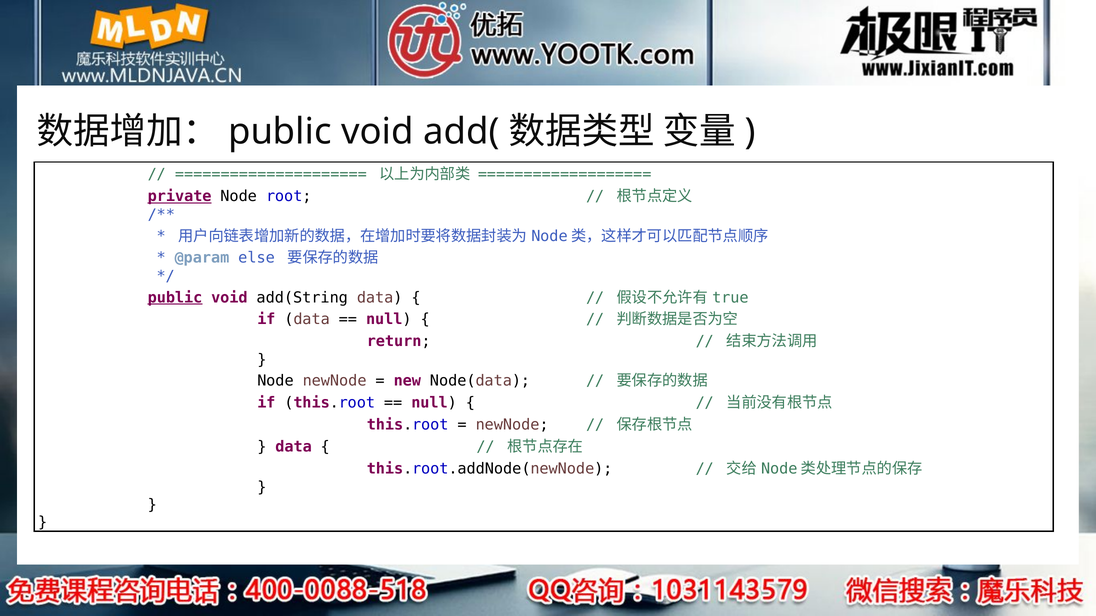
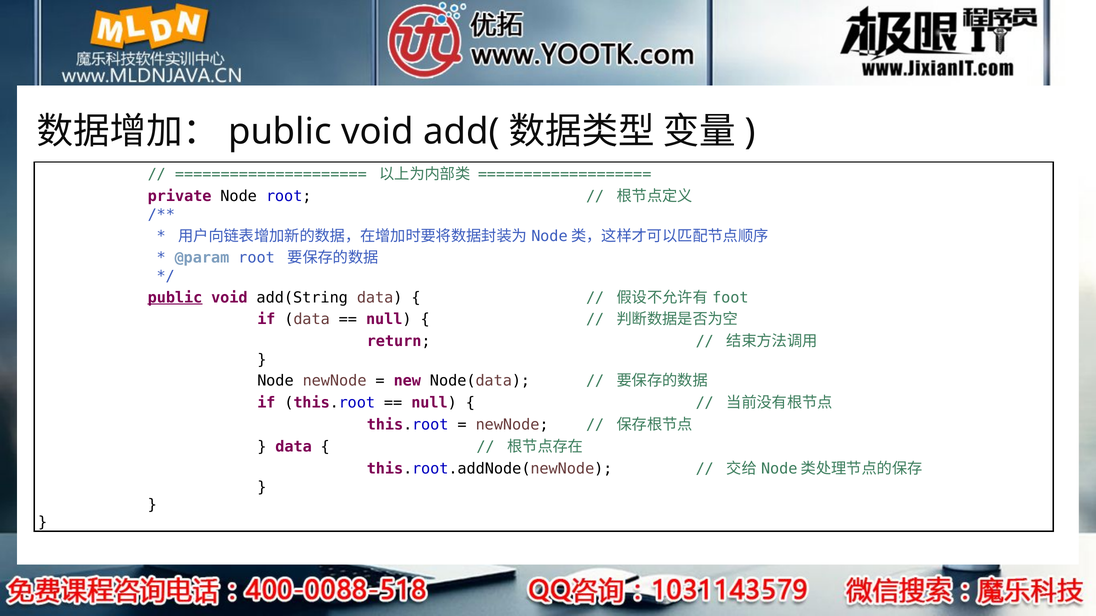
private underline: present -> none
@param else: else -> root
true: true -> foot
